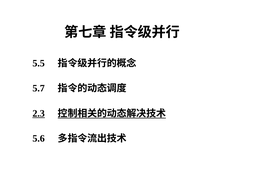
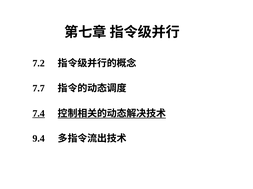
5.5: 5.5 -> 7.2
5.7: 5.7 -> 7.7
2.3: 2.3 -> 7.4
5.6: 5.6 -> 9.4
